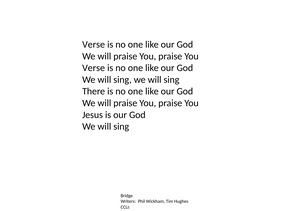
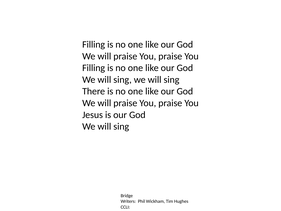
Verse at (94, 44): Verse -> Filling
Verse at (94, 68): Verse -> Filling
